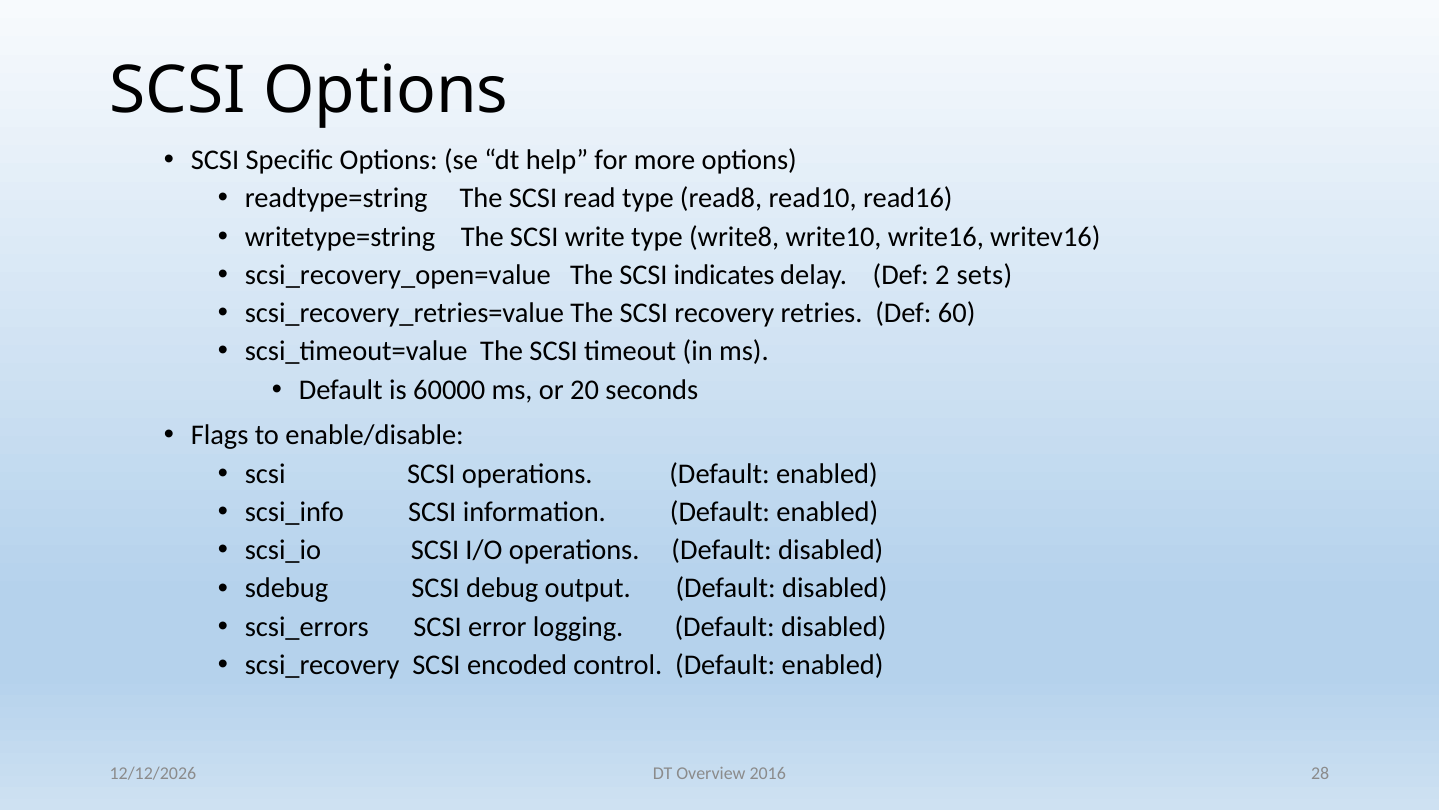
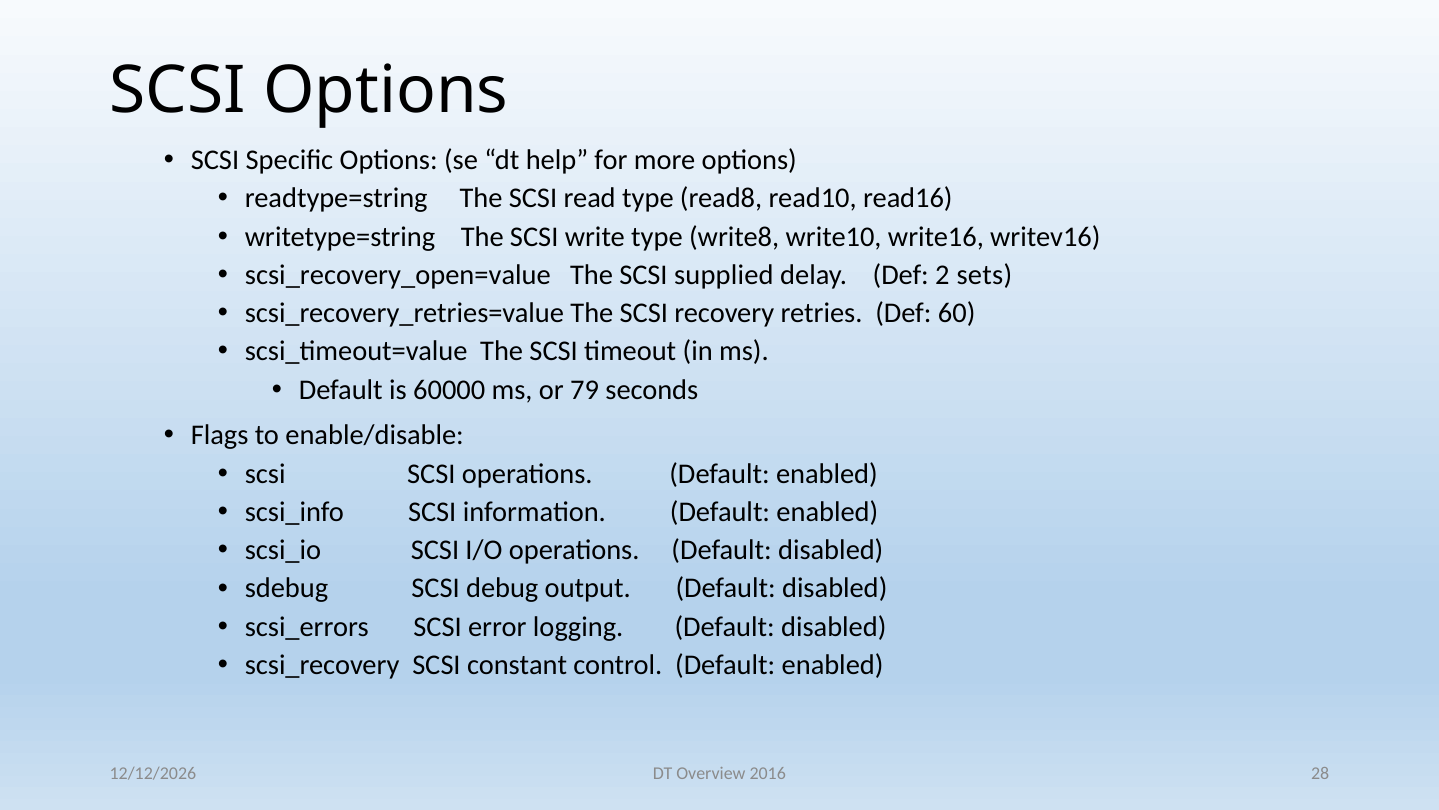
indicates: indicates -> supplied
20: 20 -> 79
encoded: encoded -> constant
